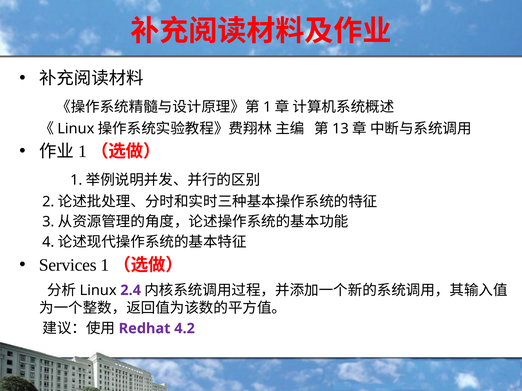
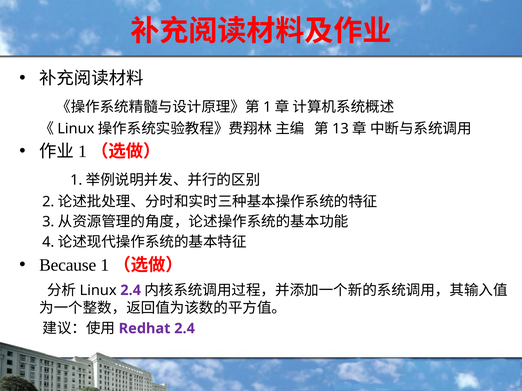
Services: Services -> Because
4.2 at (185, 329): 4.2 -> 2.4
